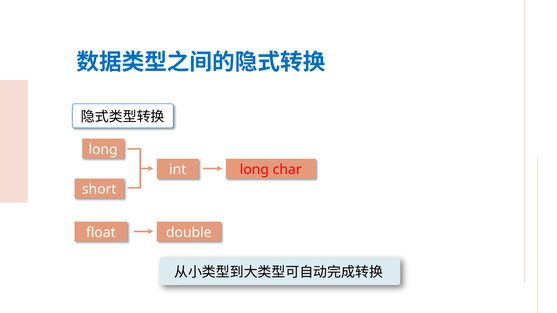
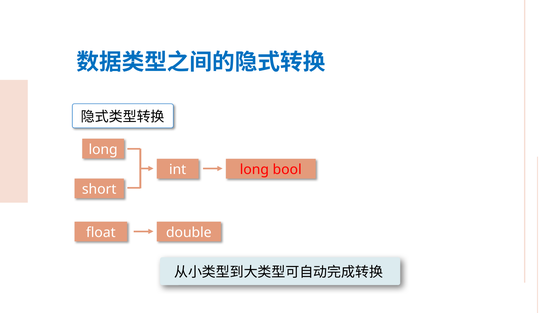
char: char -> bool
